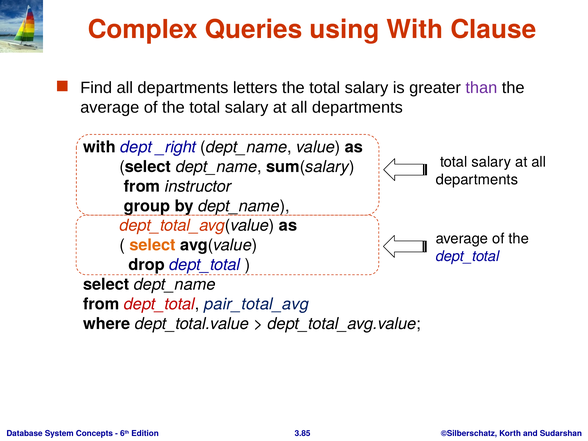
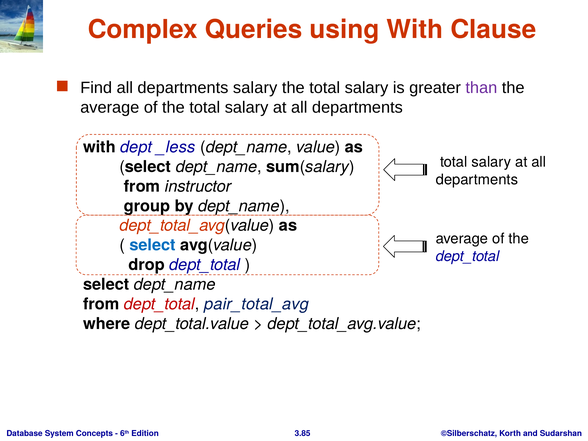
departments letters: letters -> salary
_right: _right -> _less
select at (153, 245) colour: orange -> blue
